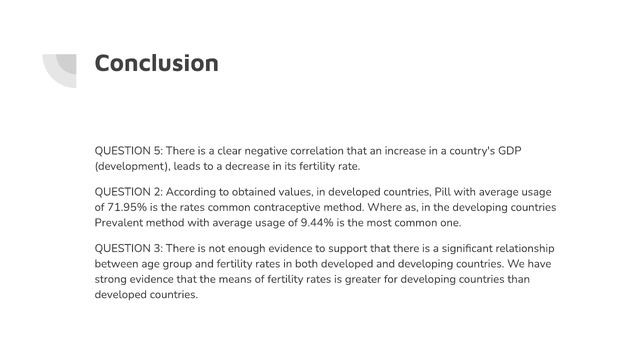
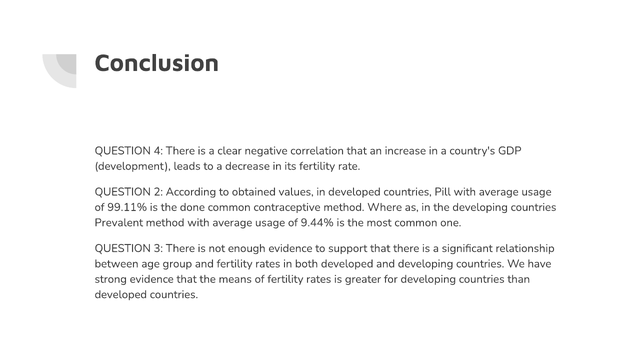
5: 5 -> 4
71.95%: 71.95% -> 99.11%
the rates: rates -> done
